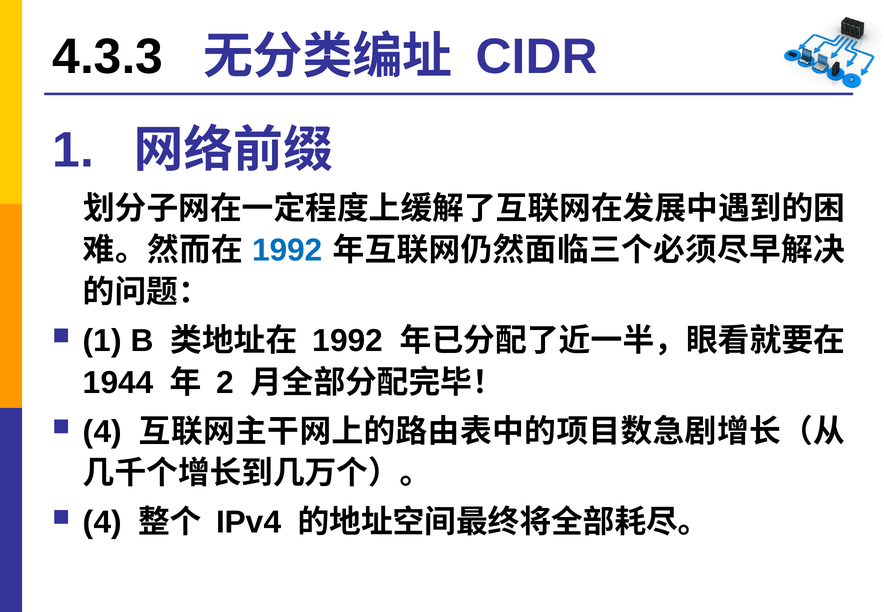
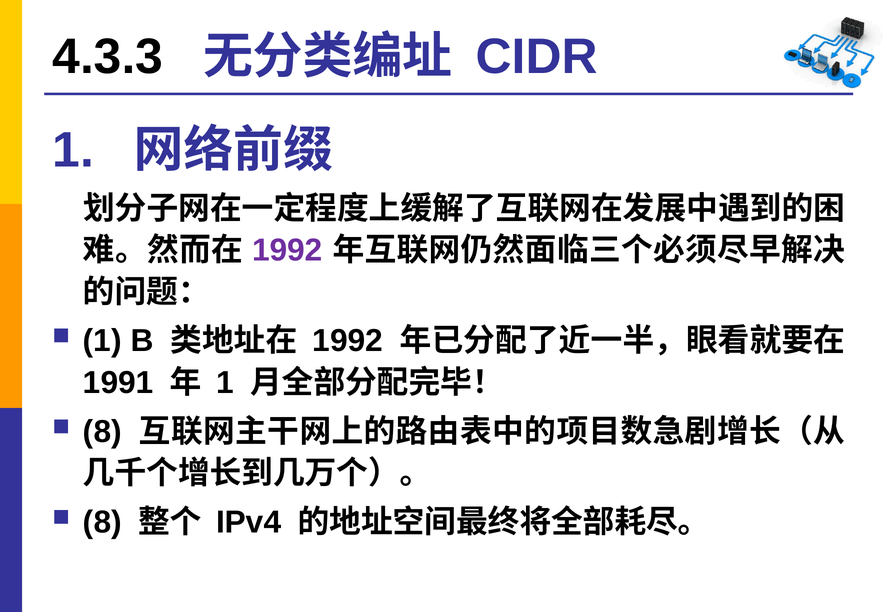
1992 at (287, 250) colour: blue -> purple
1944: 1944 -> 1991
2 at (225, 383): 2 -> 1
4 at (102, 432): 4 -> 8
4 at (102, 522): 4 -> 8
